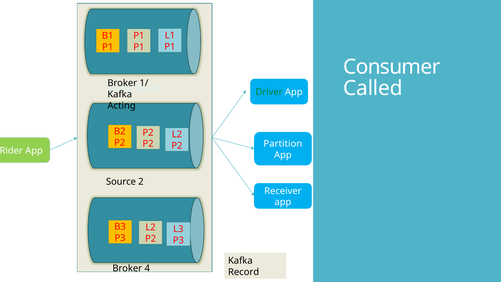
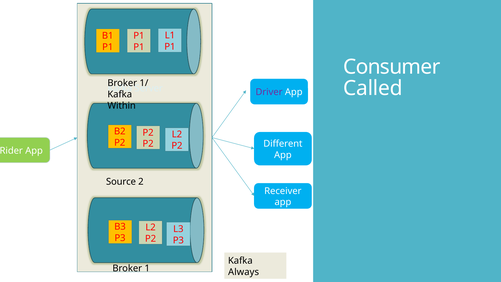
Driver colour: green -> purple
Acting: Acting -> Within
Partition: Partition -> Different
4: 4 -> 1
Record: Record -> Always
